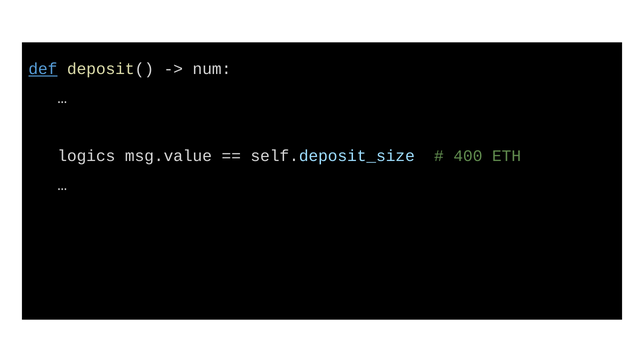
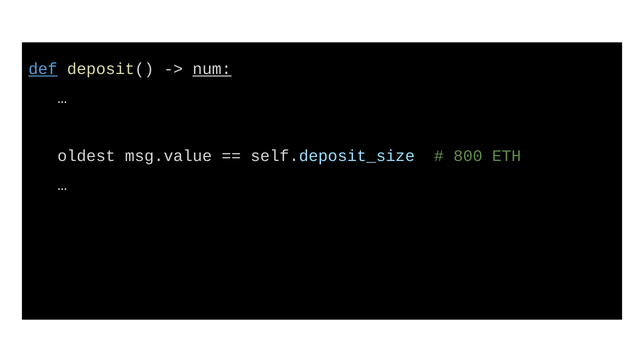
num underline: none -> present
logics: logics -> oldest
400: 400 -> 800
